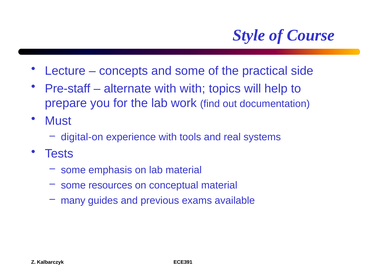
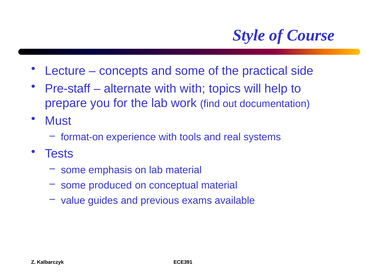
digital-on: digital-on -> format-on
resources: resources -> produced
many: many -> value
